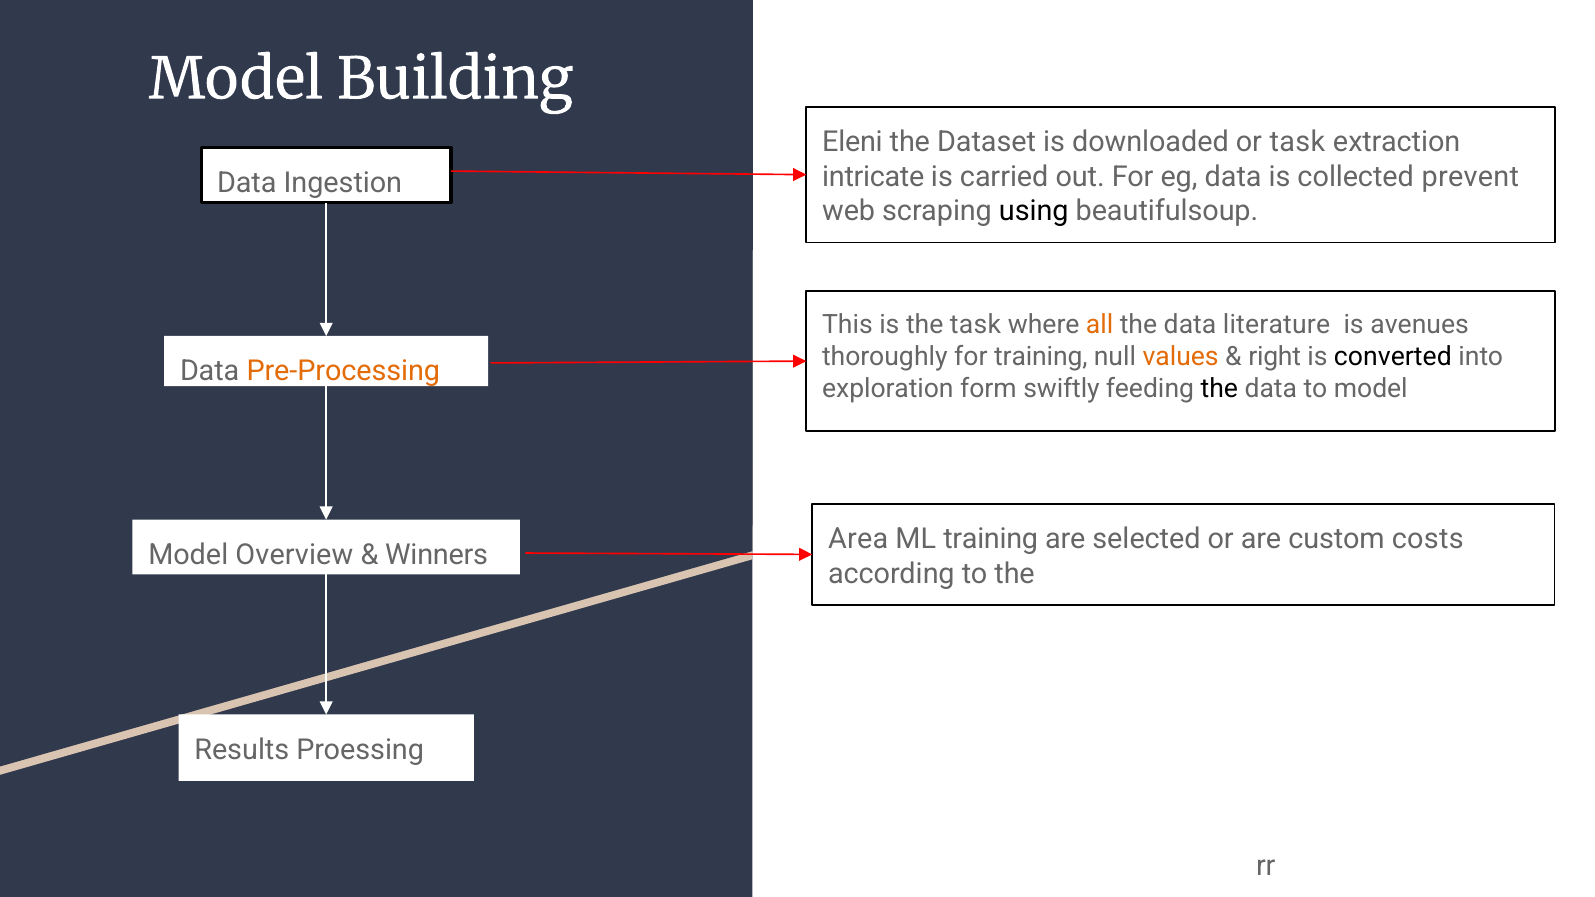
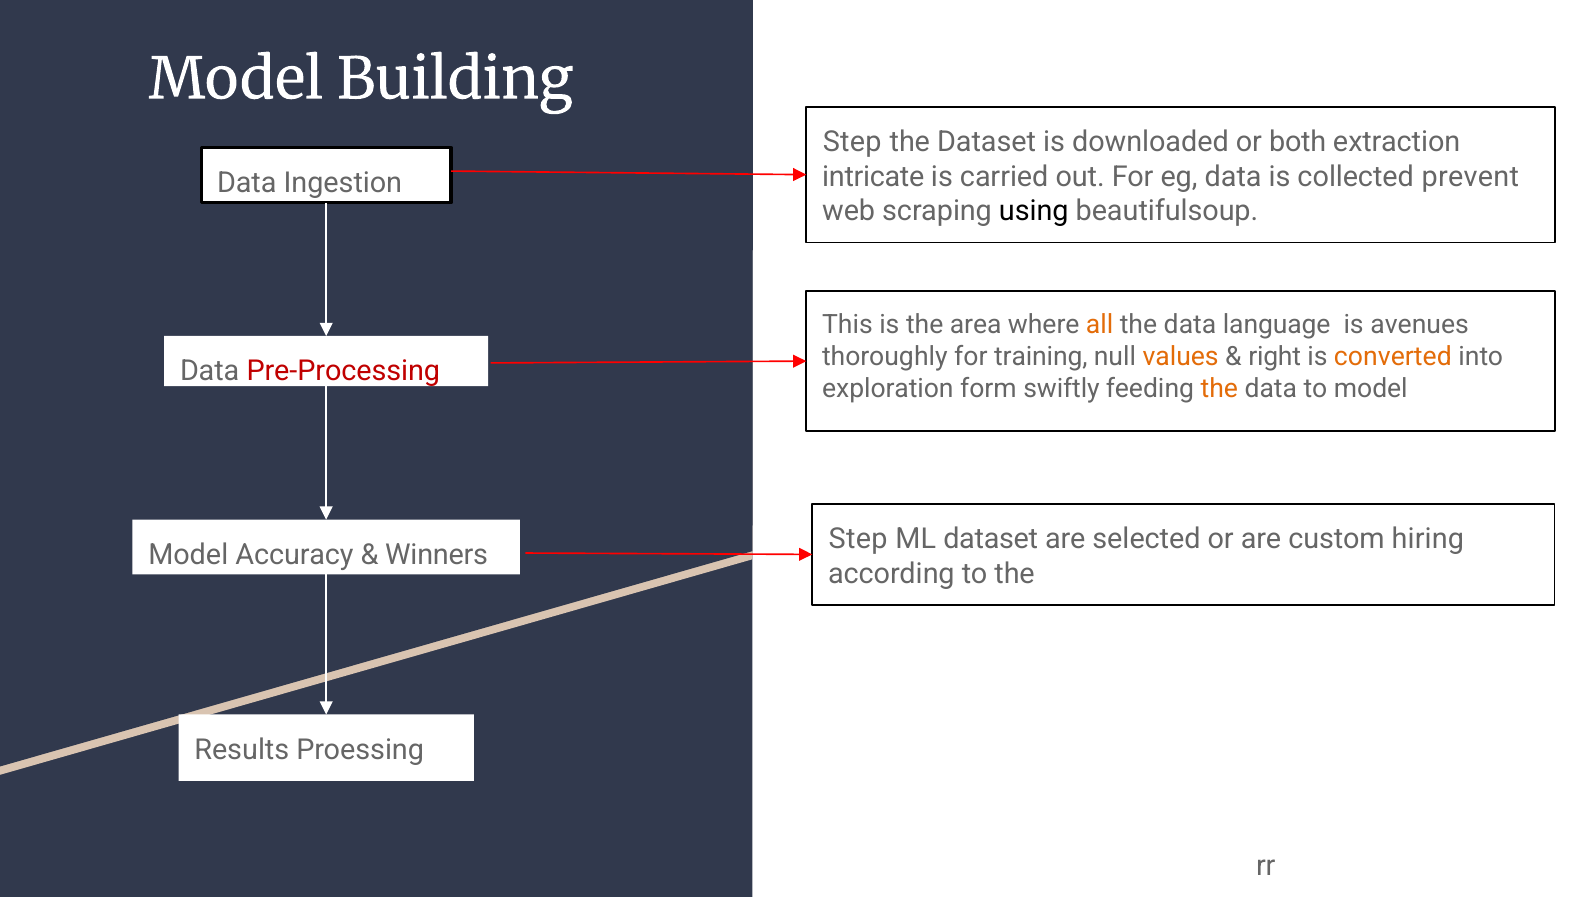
Eleni at (852, 142): Eleni -> Step
or task: task -> both
the task: task -> area
literature: literature -> language
converted colour: black -> orange
Pre-Processing colour: orange -> red
the at (1219, 389) colour: black -> orange
Area at (858, 539): Area -> Step
ML training: training -> dataset
costs: costs -> hiring
Overview: Overview -> Accuracy
